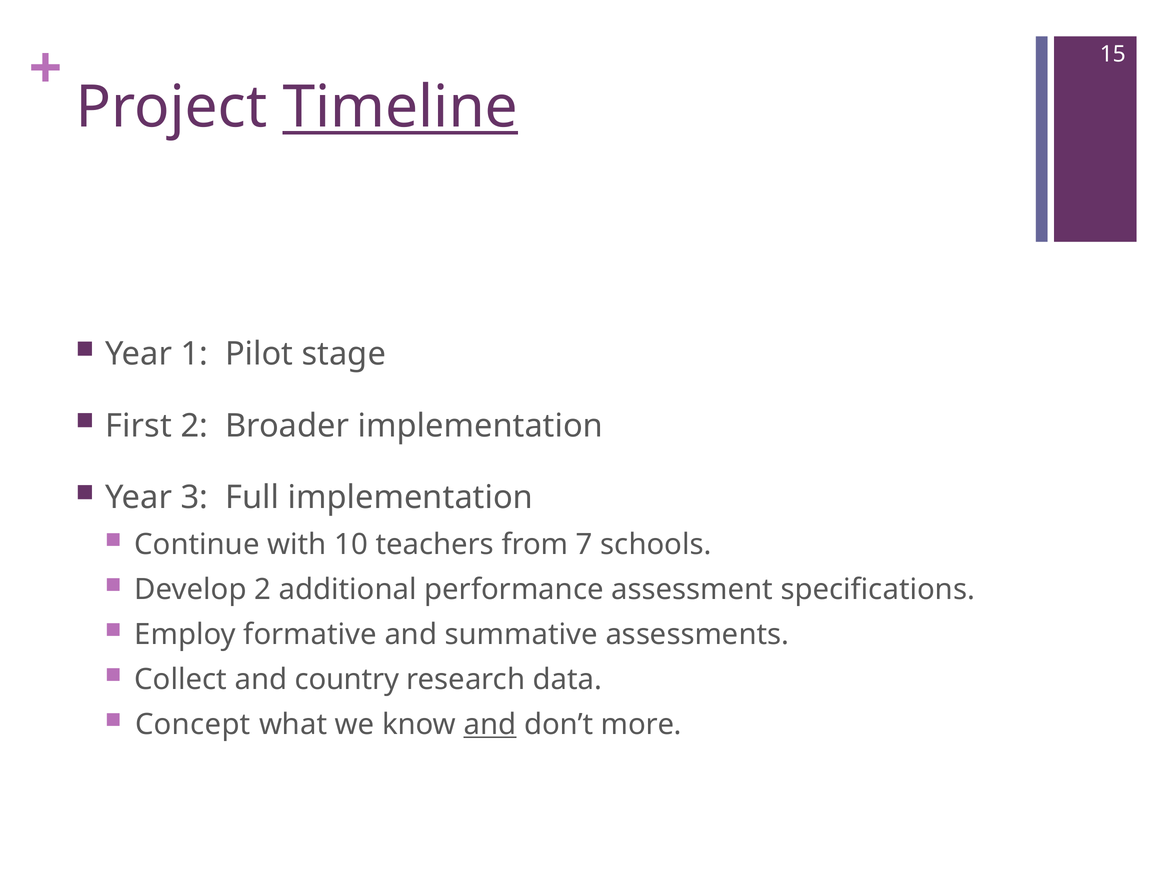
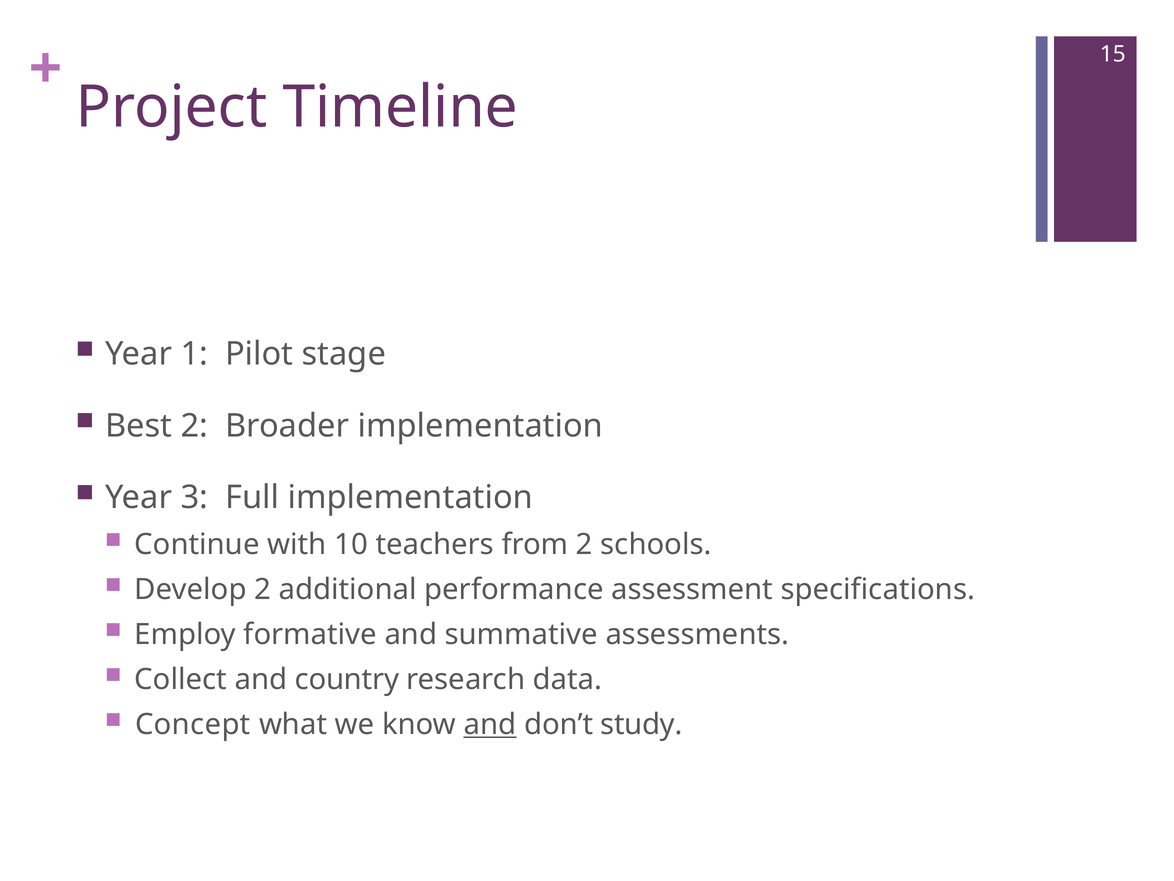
Timeline underline: present -> none
First: First -> Best
from 7: 7 -> 2
more: more -> study
